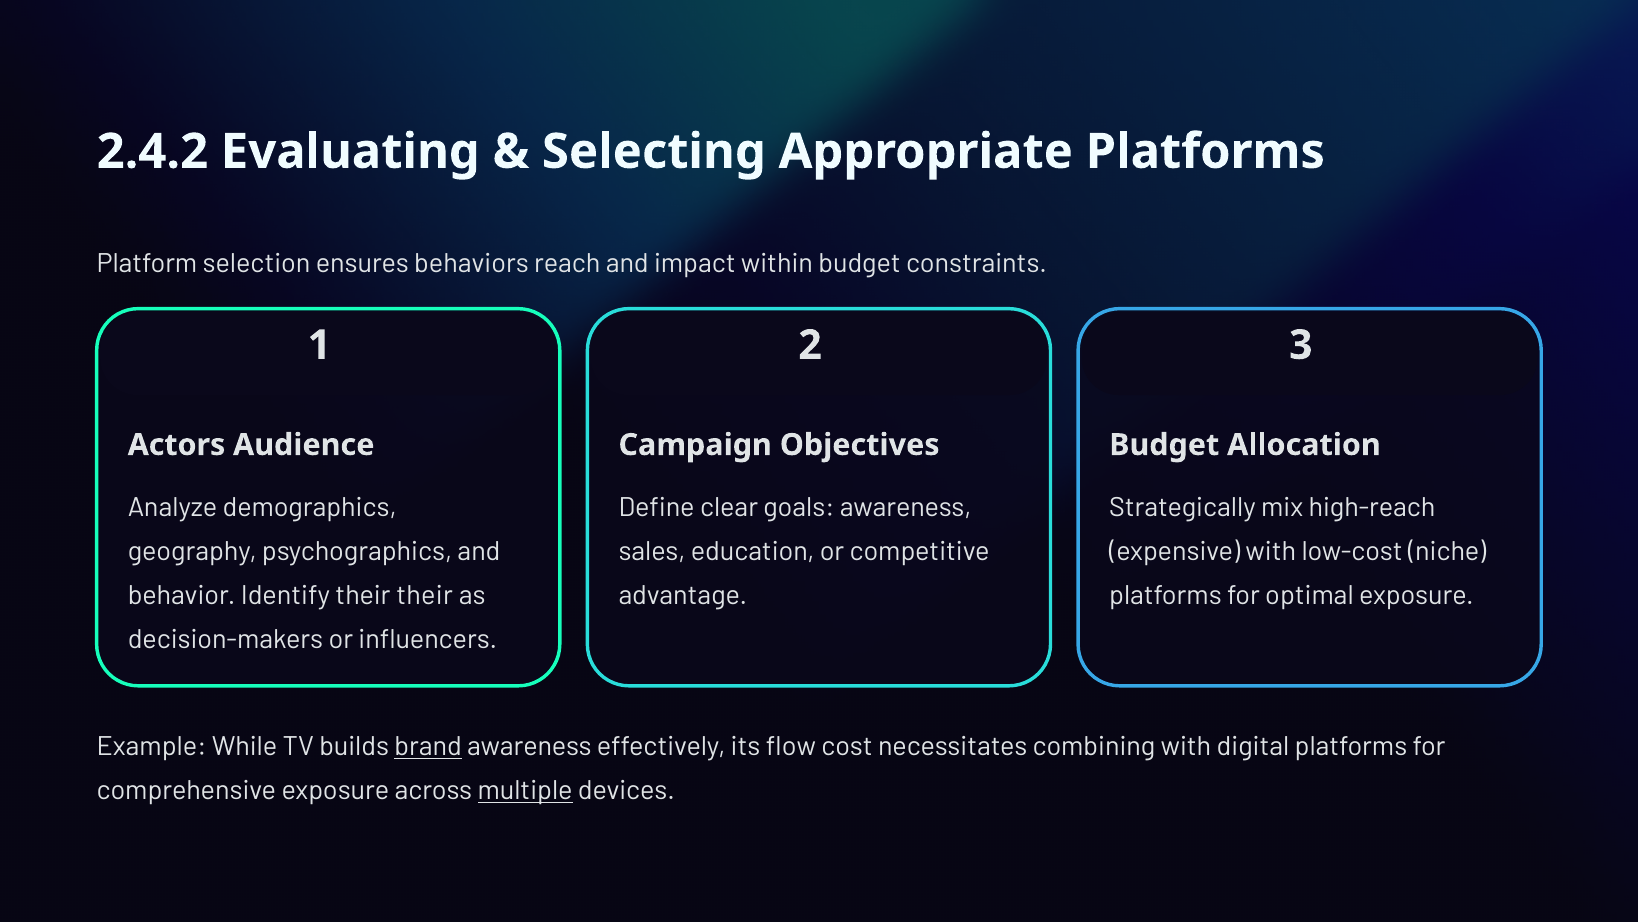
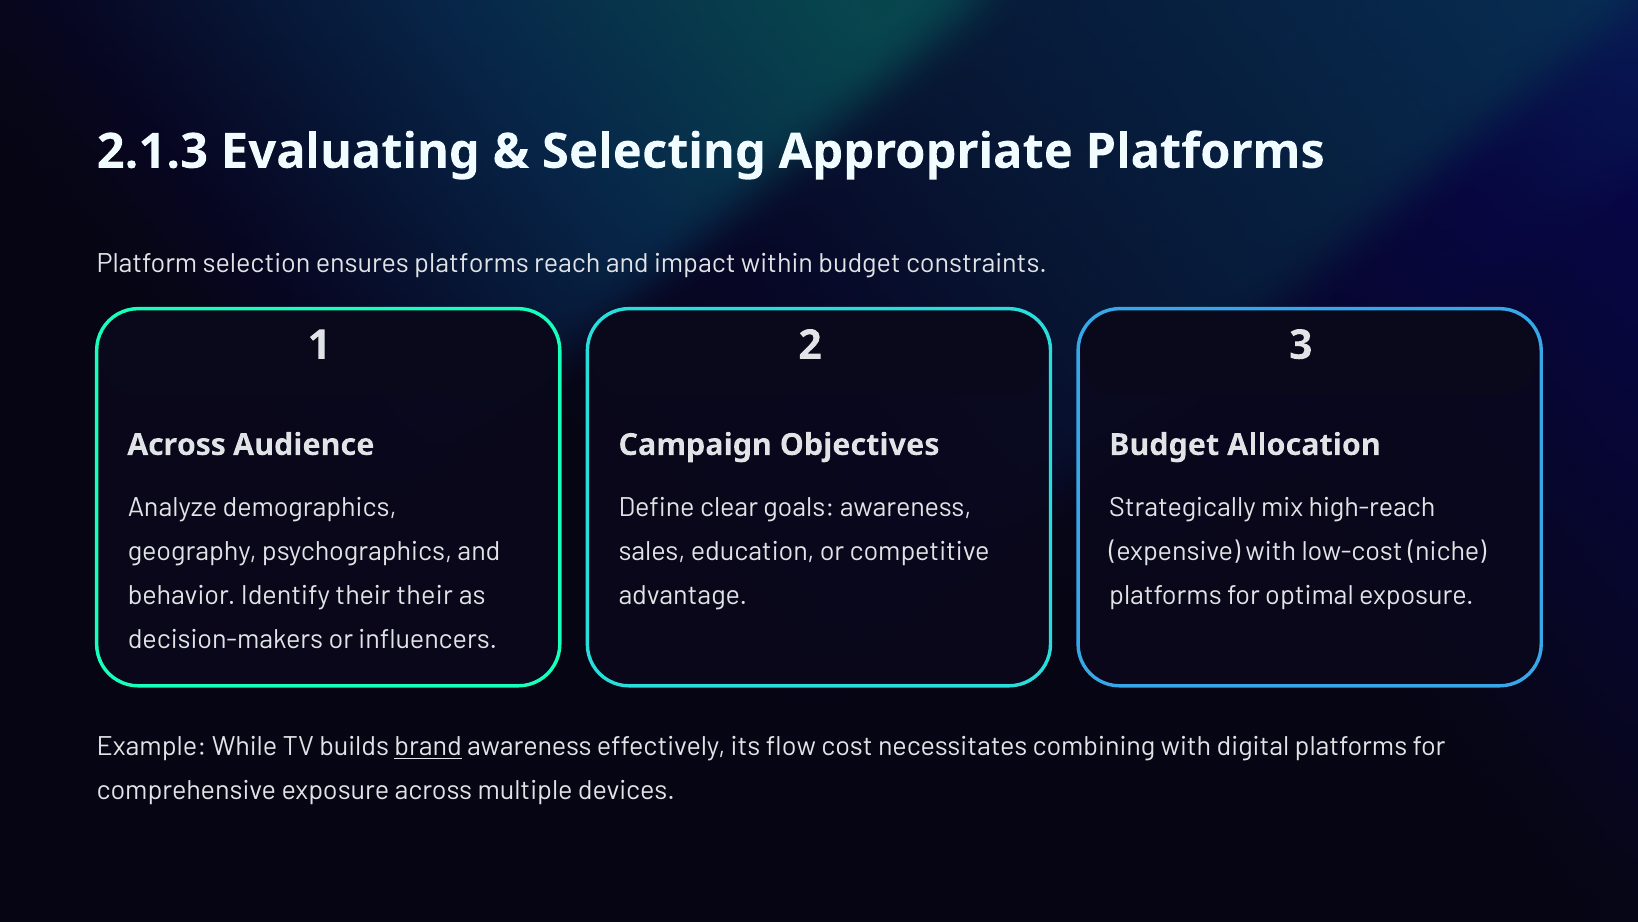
2.4.2: 2.4.2 -> 2.1.3
ensures behaviors: behaviors -> platforms
Actors at (177, 445): Actors -> Across
multiple underline: present -> none
